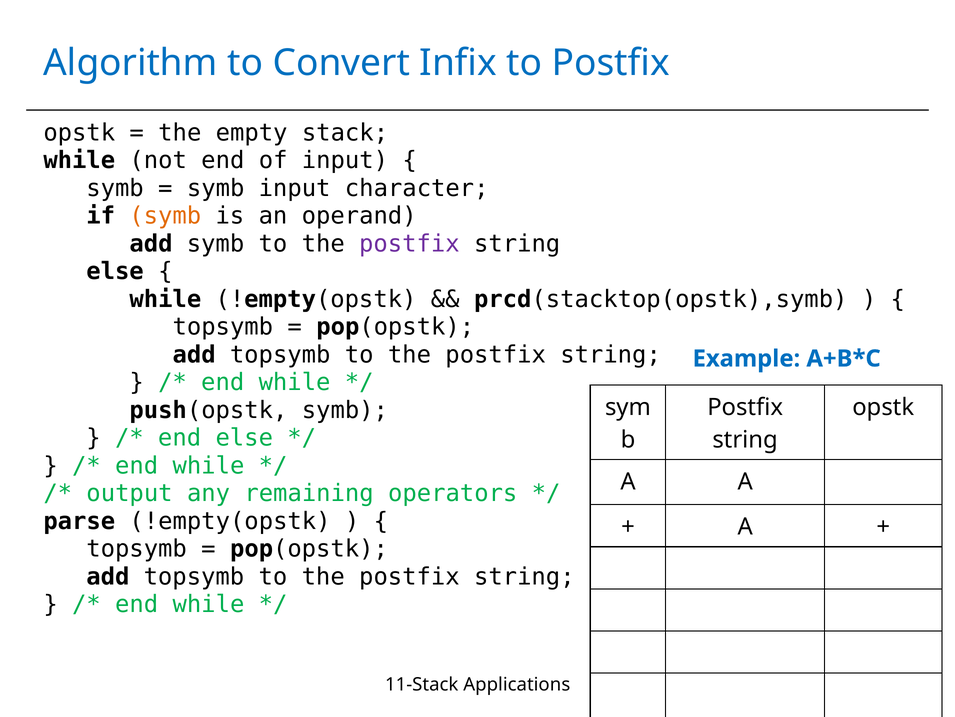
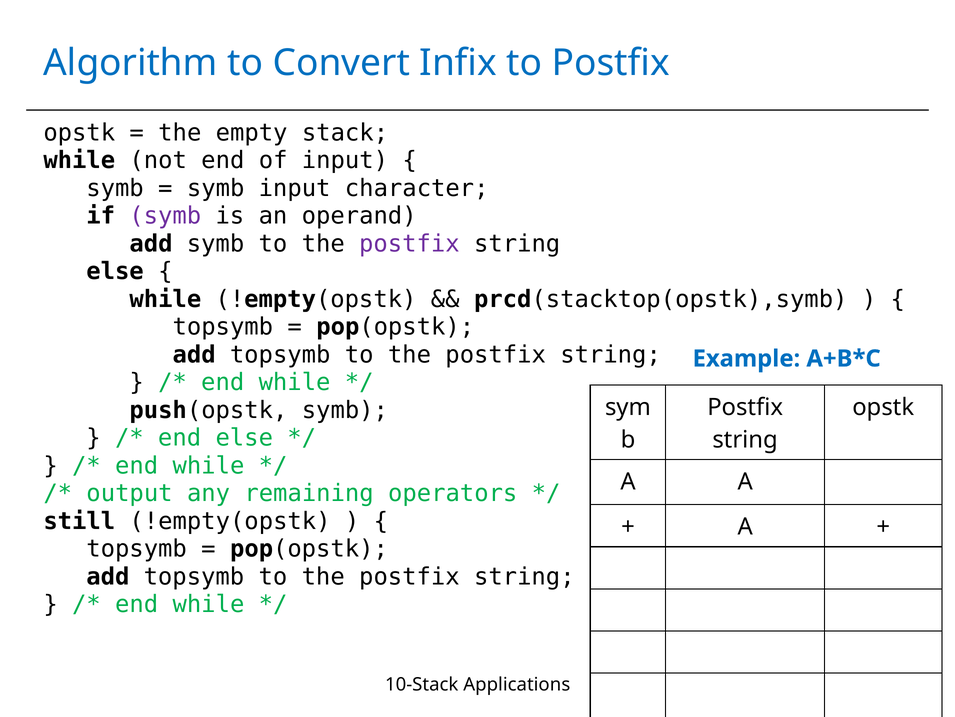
symb at (165, 216) colour: orange -> purple
parse: parse -> still
11-Stack: 11-Stack -> 10-Stack
